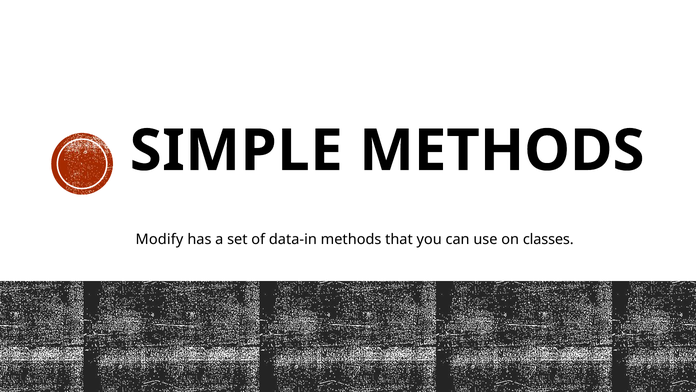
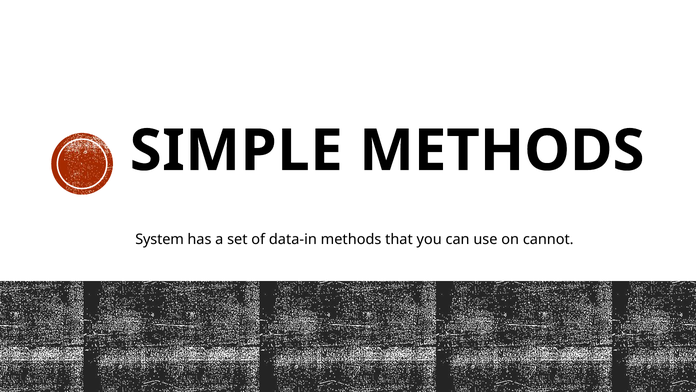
Modify: Modify -> System
classes: classes -> cannot
